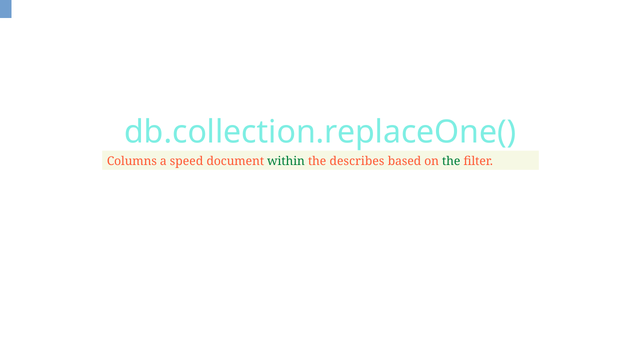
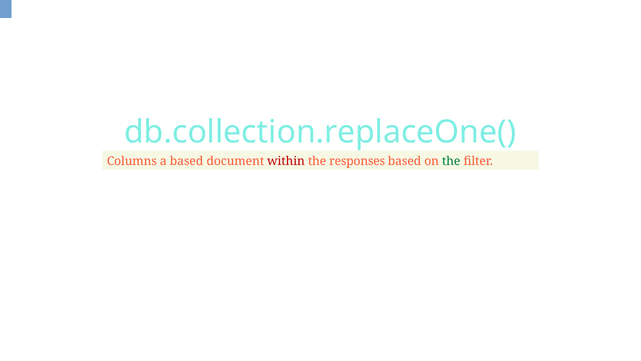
a speed: speed -> based
within colour: green -> red
describes: describes -> responses
